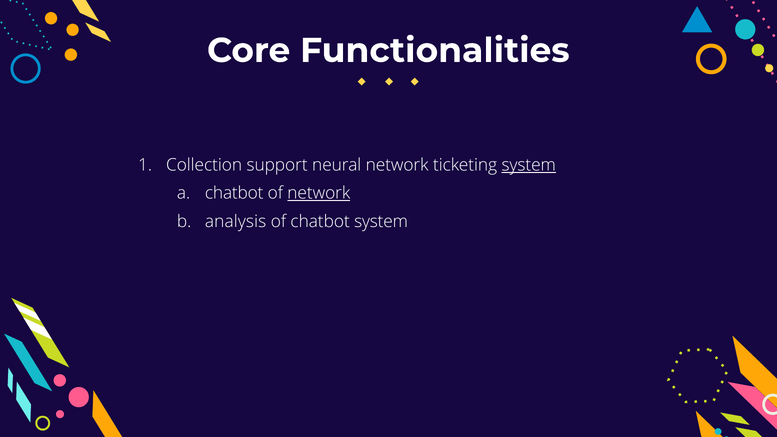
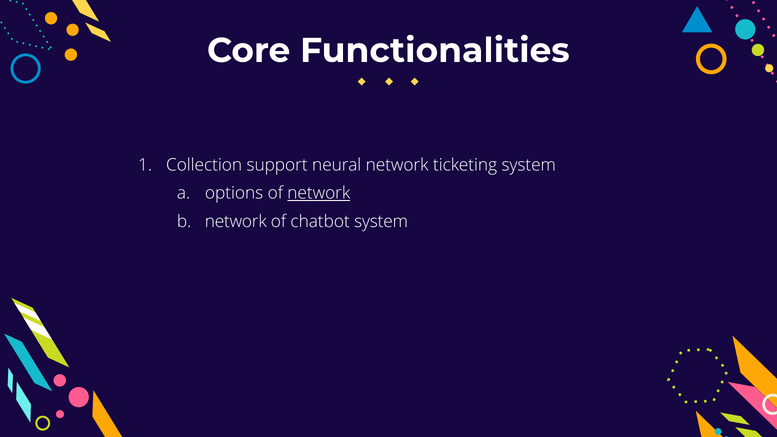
system at (529, 165) underline: present -> none
chatbot at (234, 193): chatbot -> options
analysis at (236, 222): analysis -> network
